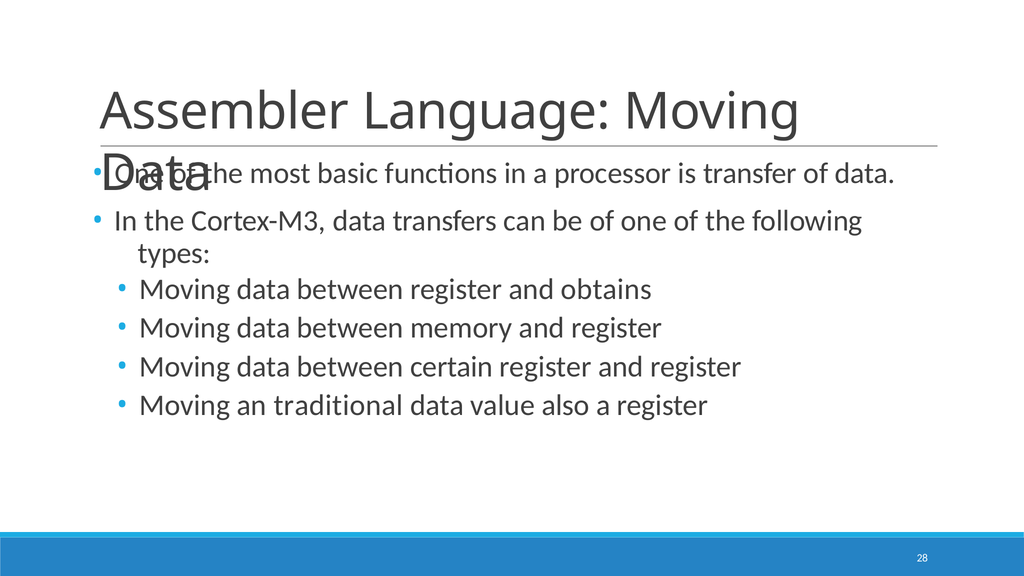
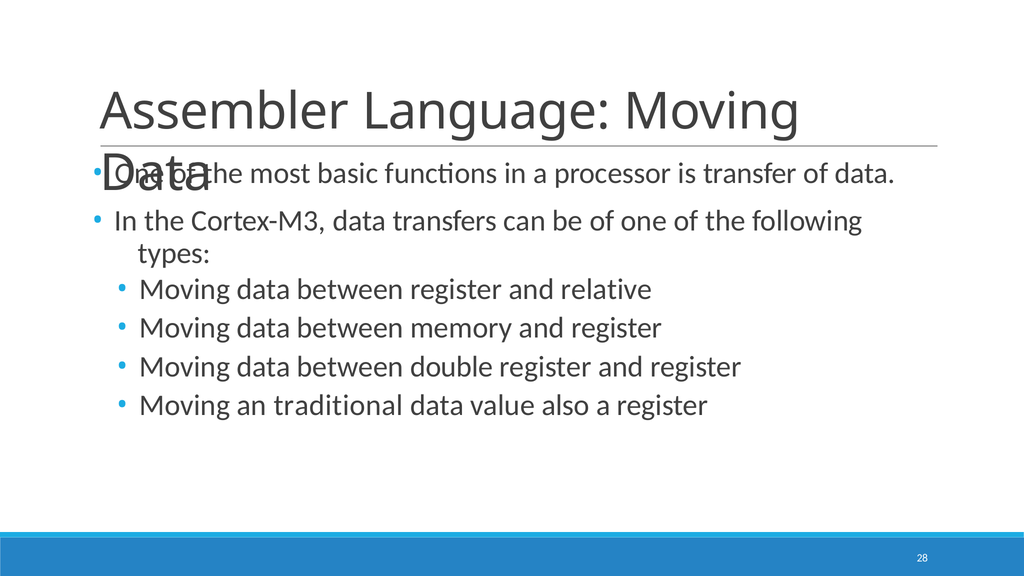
obtains: obtains -> relative
certain: certain -> double
